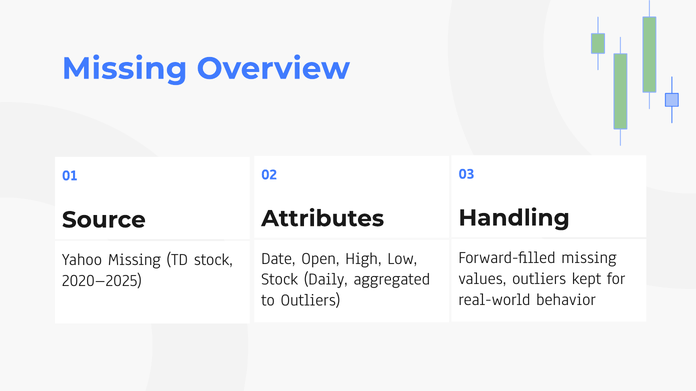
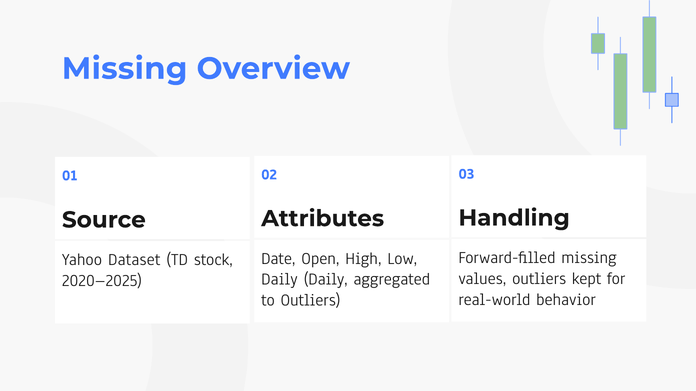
Yahoo Missing: Missing -> Dataset
Stock at (280, 280): Stock -> Daily
